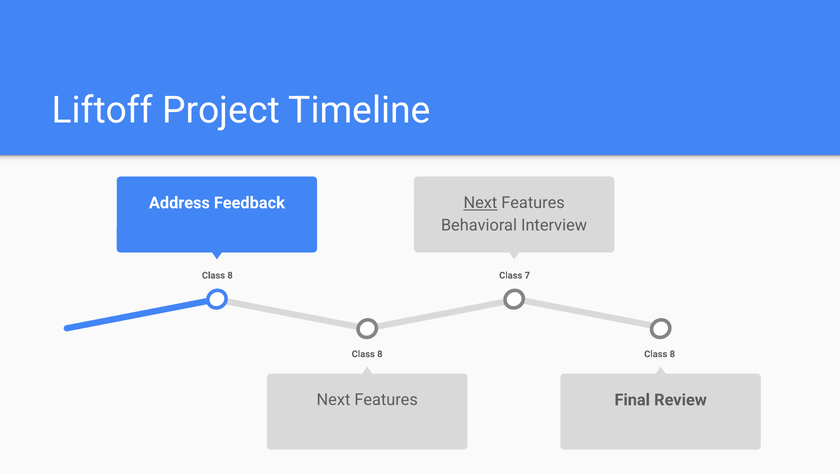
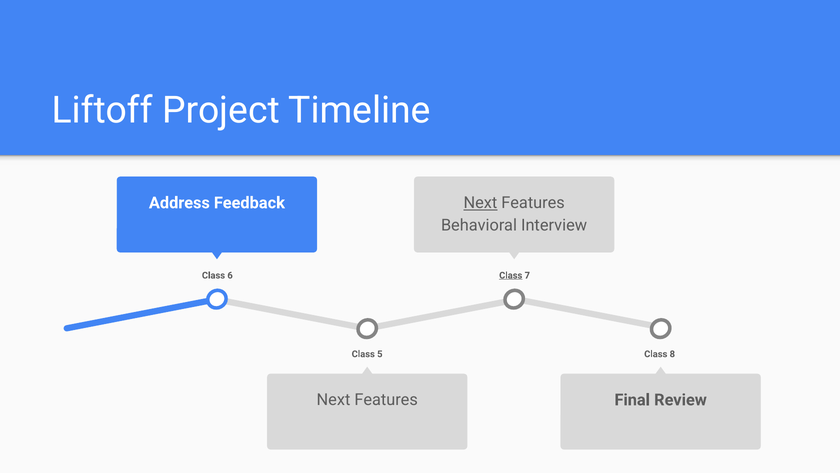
8 at (230, 275): 8 -> 6
Class at (511, 275) underline: none -> present
8 at (380, 354): 8 -> 5
